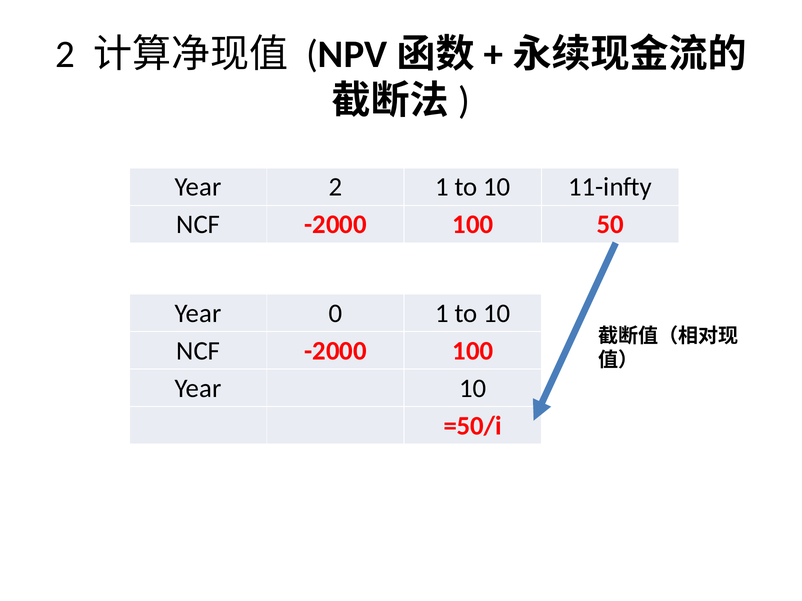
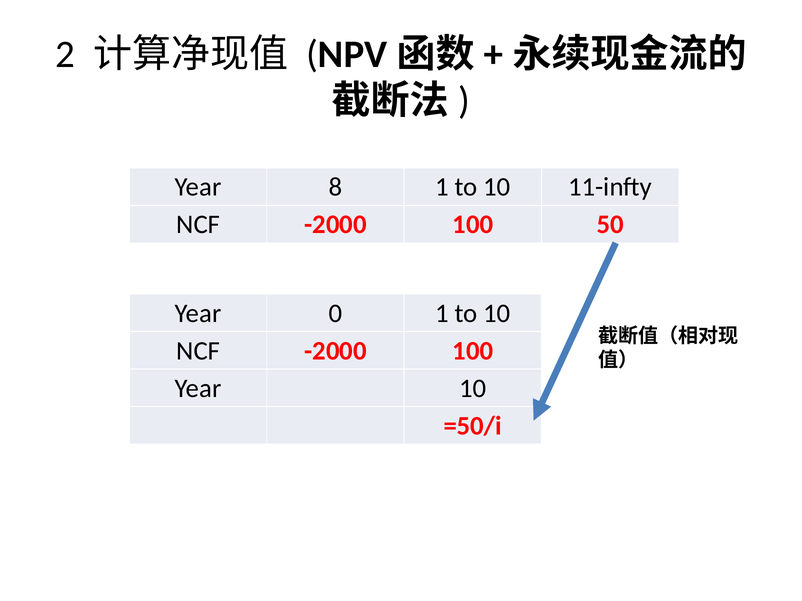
Year 2: 2 -> 8
